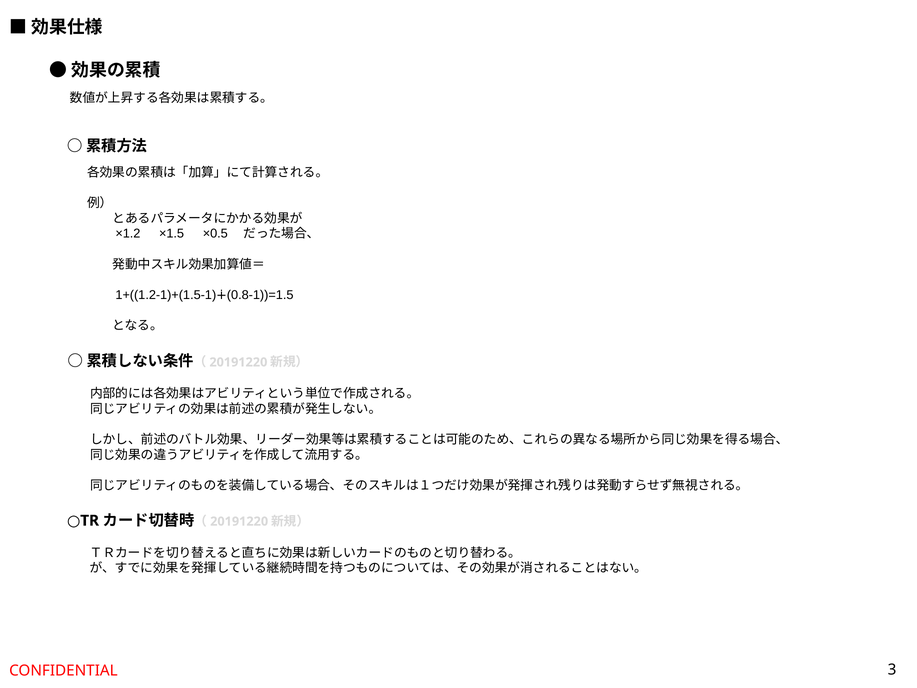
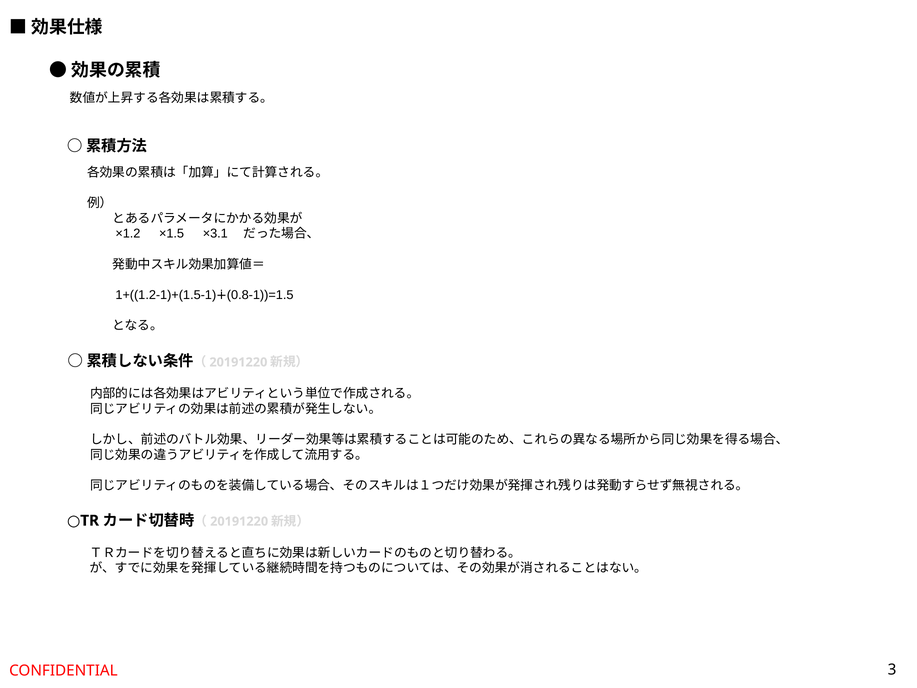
×0.5: ×0.5 -> ×3.1
